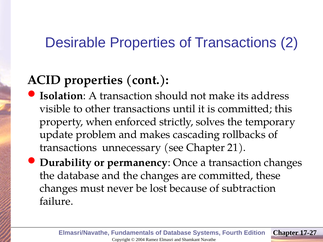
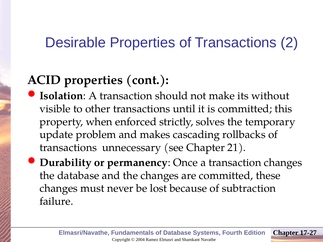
address: address -> without
